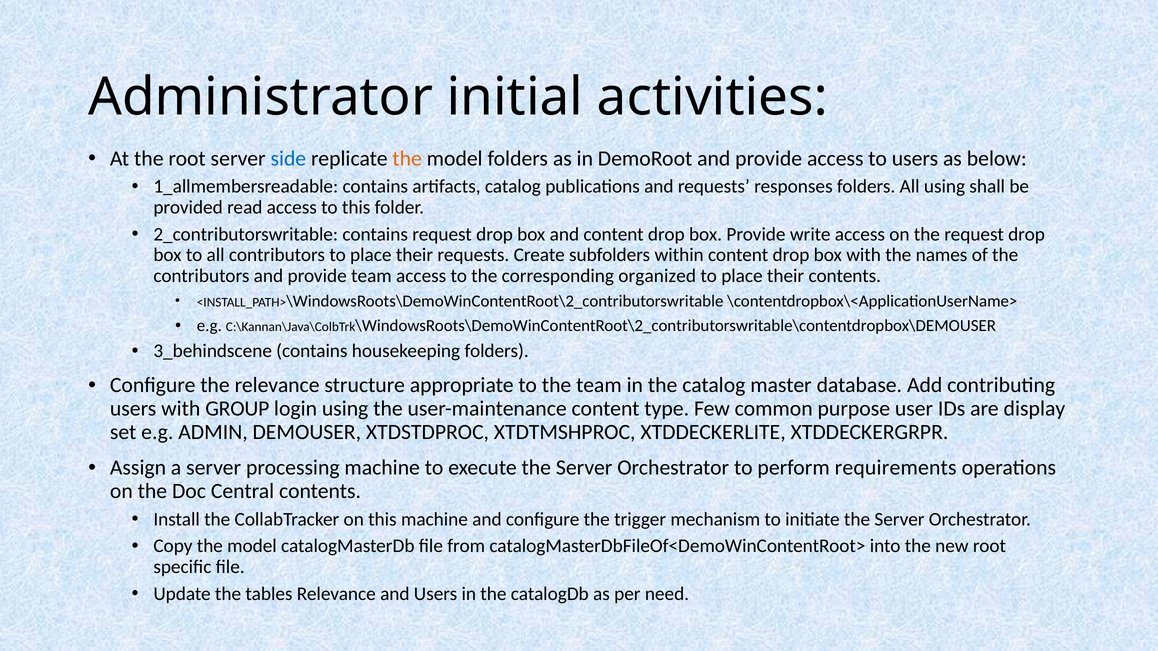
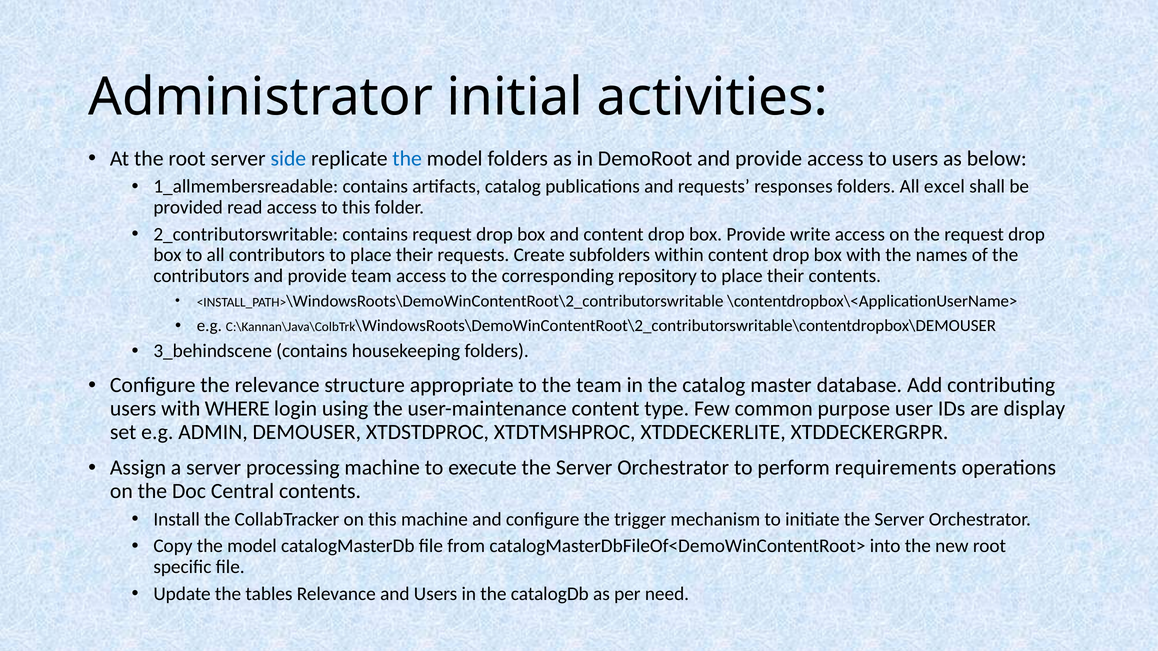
the at (407, 158) colour: orange -> blue
All using: using -> excel
organized: organized -> repository
GROUP: GROUP -> WHERE
